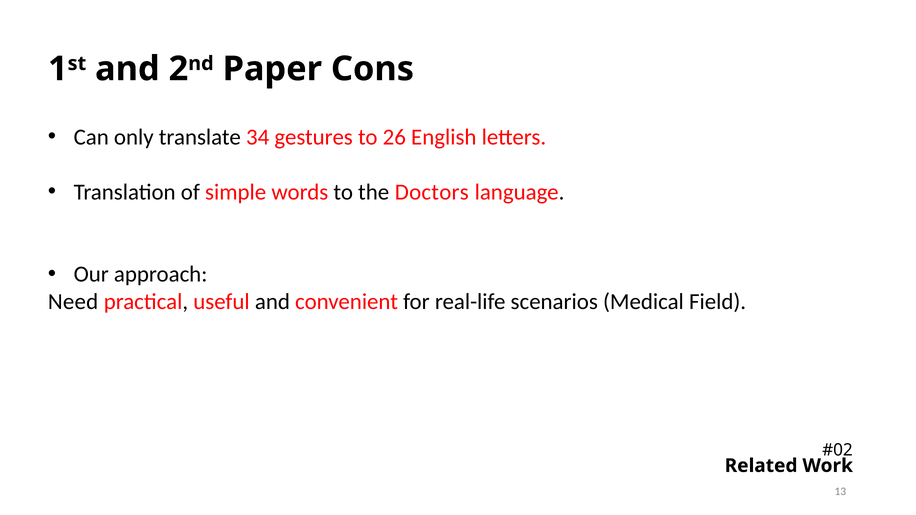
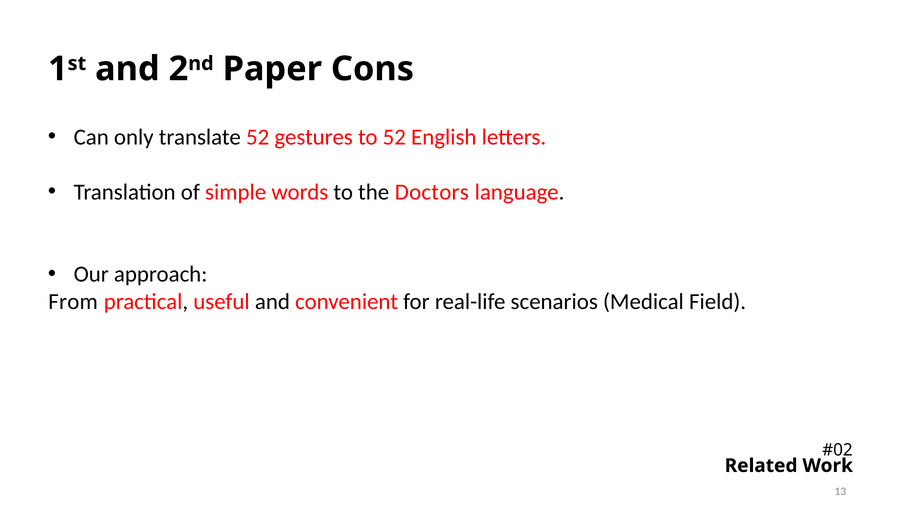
translate 34: 34 -> 52
to 26: 26 -> 52
Need: Need -> From
